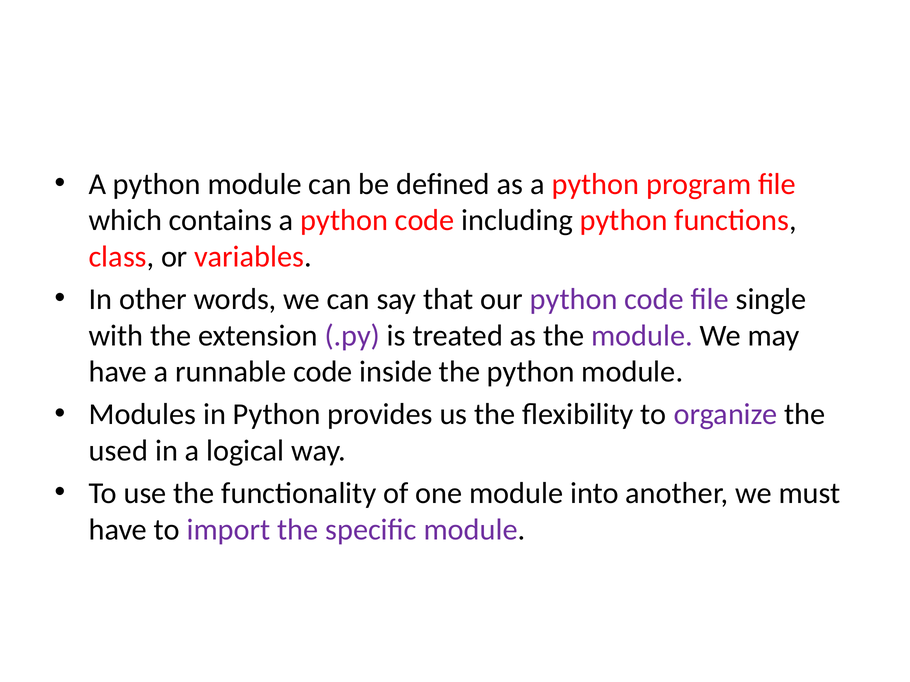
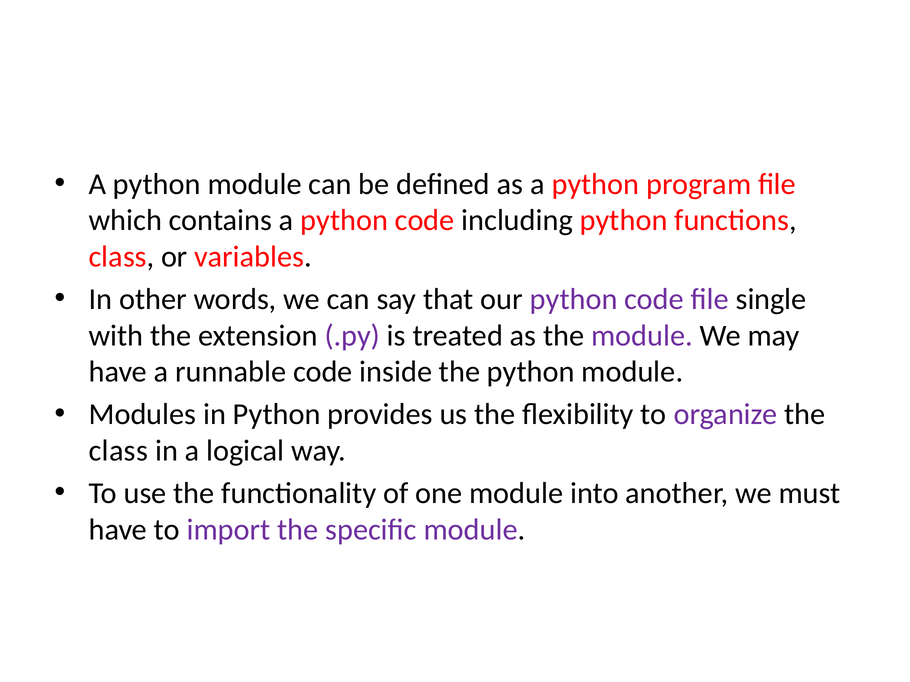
used at (118, 451): used -> class
